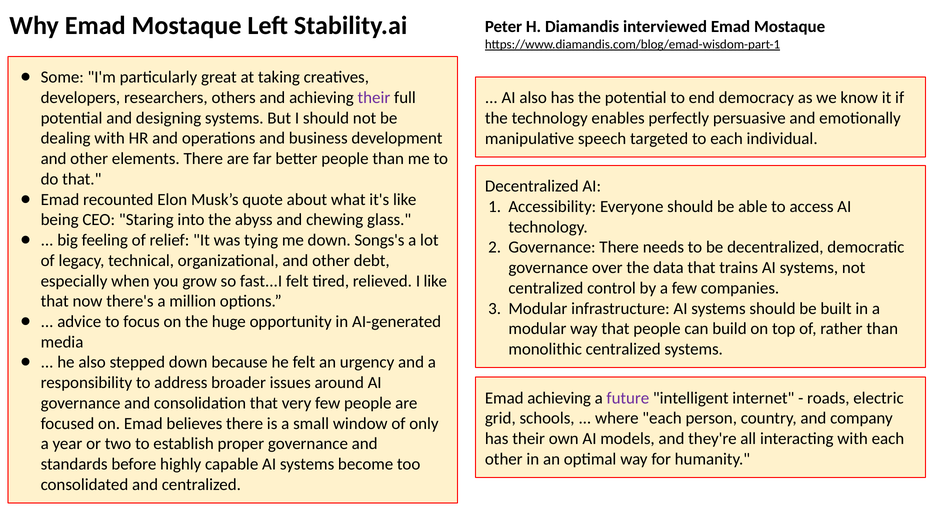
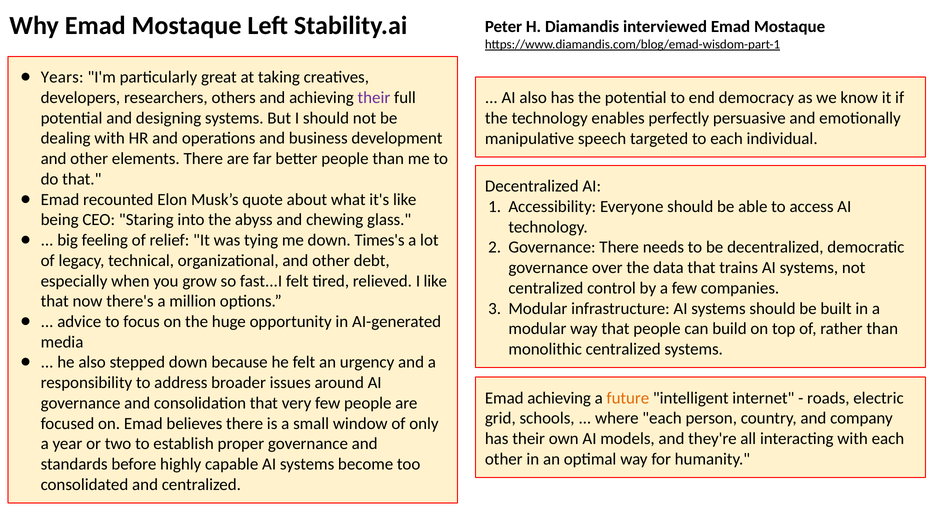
Some: Some -> Years
Songs's: Songs's -> Times's
future colour: purple -> orange
